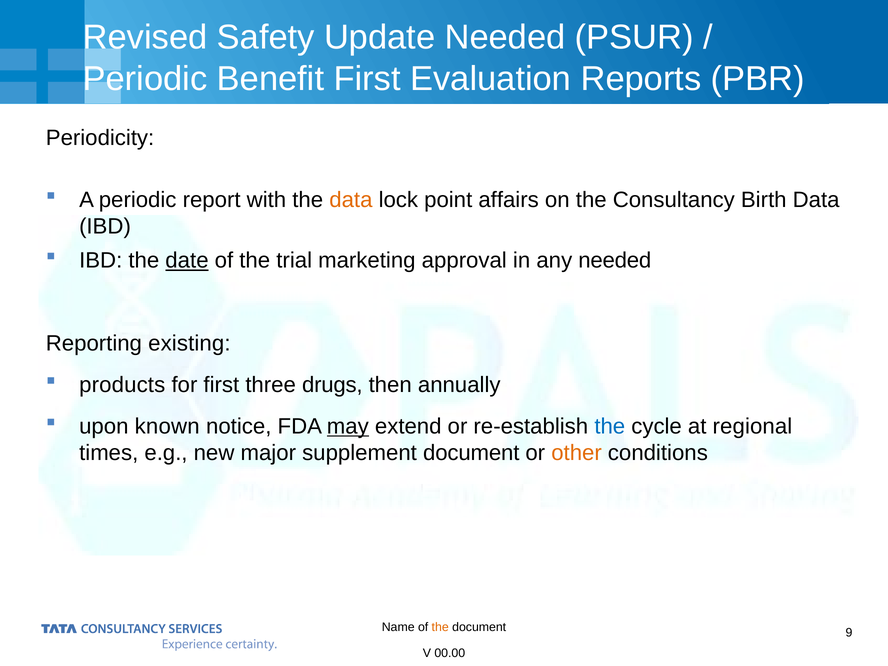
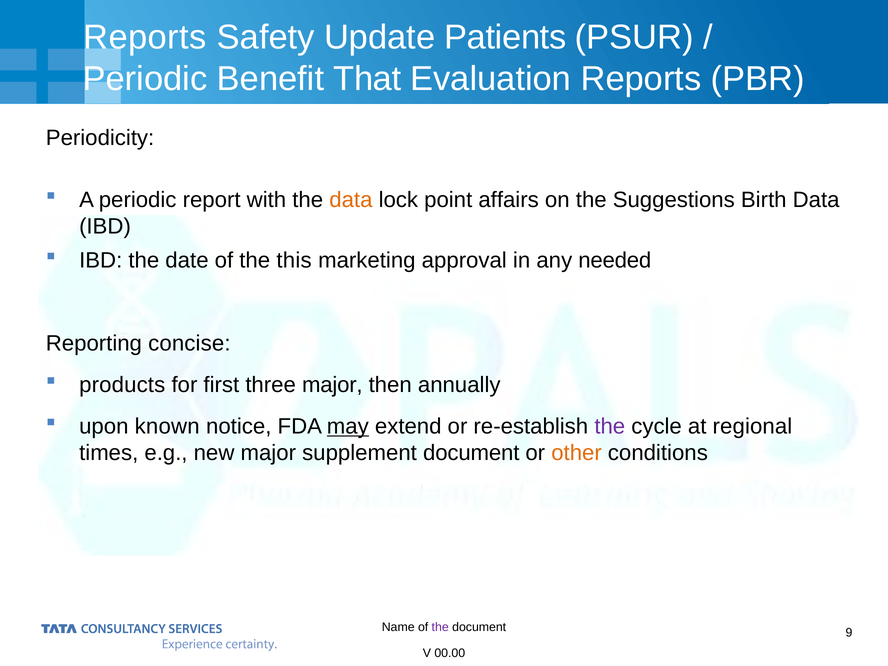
Revised at (145, 38): Revised -> Reports
Update Needed: Needed -> Patients
Benefit First: First -> That
Consultancy: Consultancy -> Suggestions
date underline: present -> none
trial: trial -> this
existing: existing -> concise
three drugs: drugs -> major
the at (610, 426) colour: blue -> purple
the at (440, 627) colour: orange -> purple
